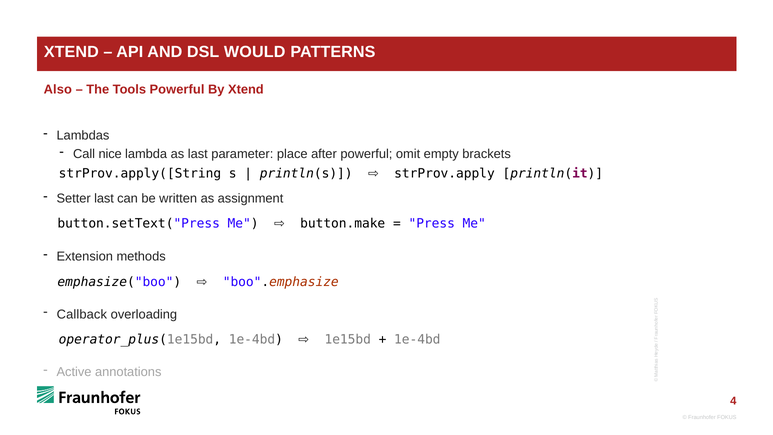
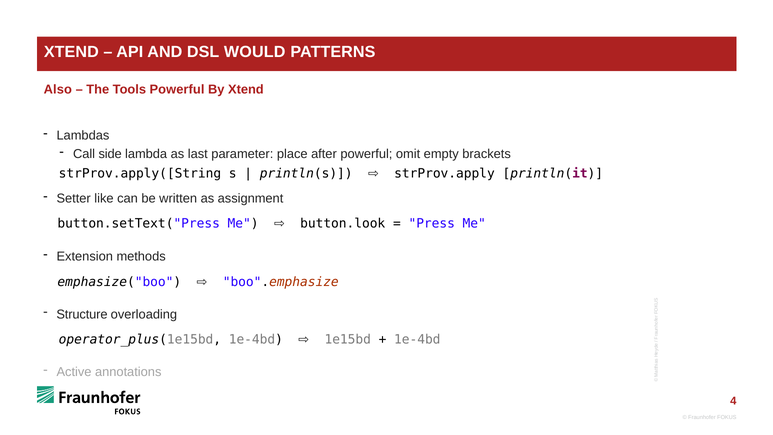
nice: nice -> side
Setter last: last -> like
button.make: button.make -> button.look
Callback: Callback -> Structure
